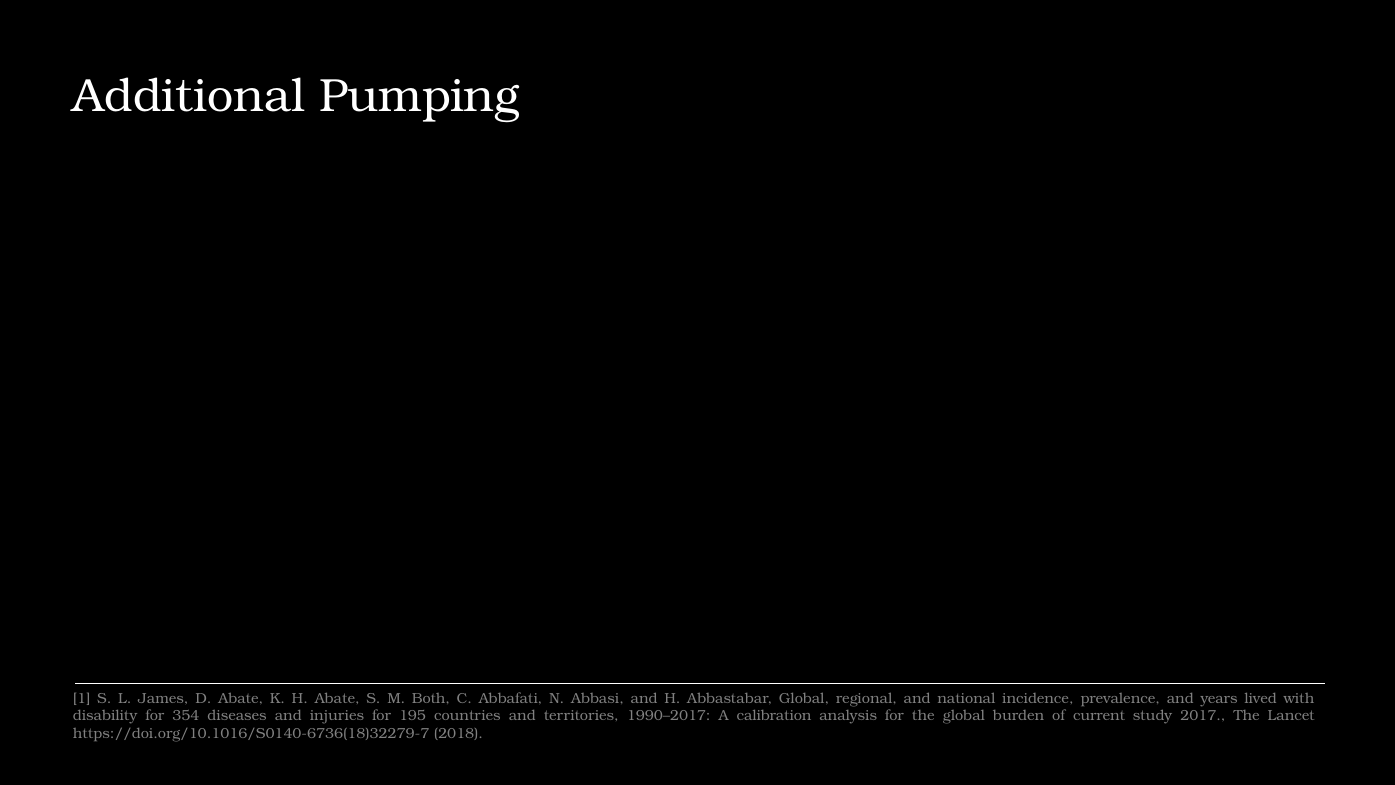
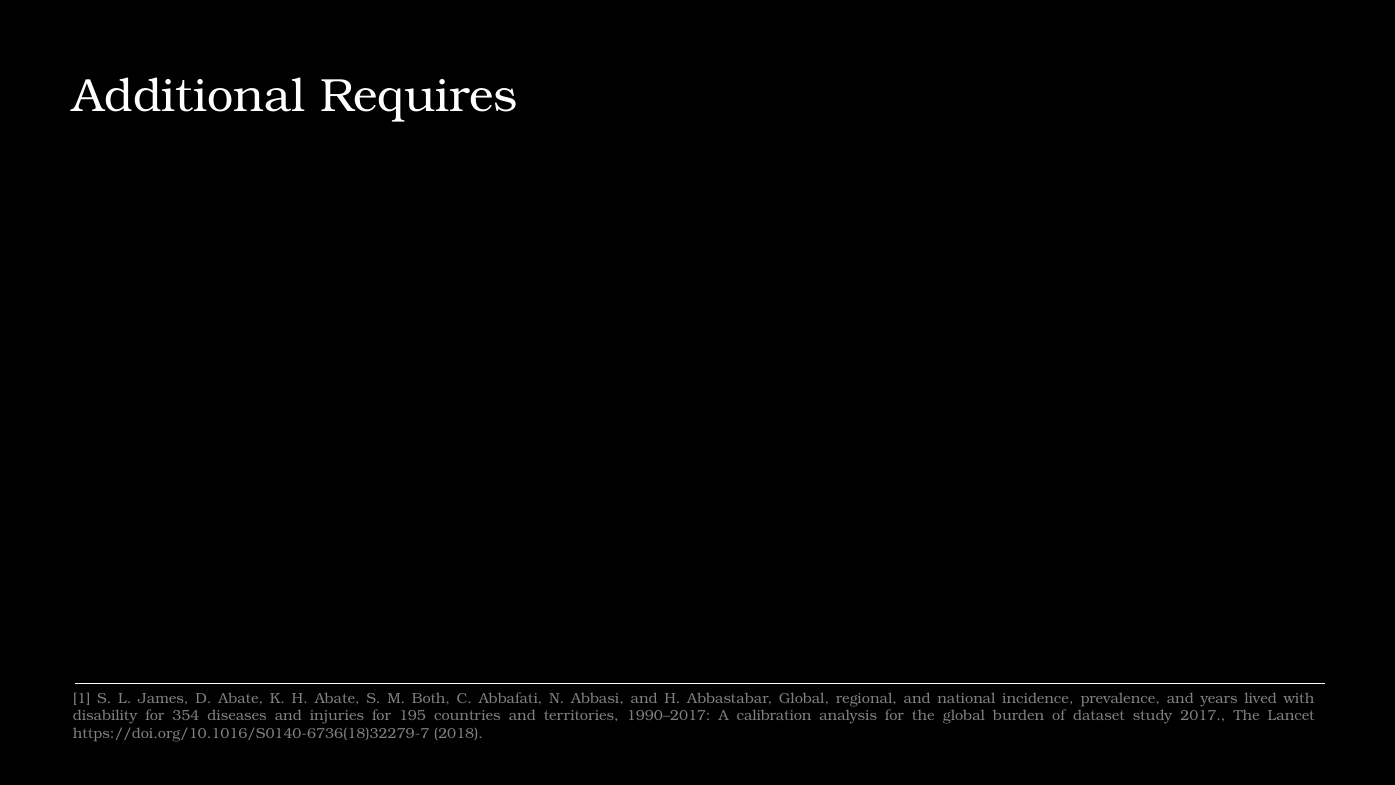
Pumping: Pumping -> Requires
current: current -> dataset
